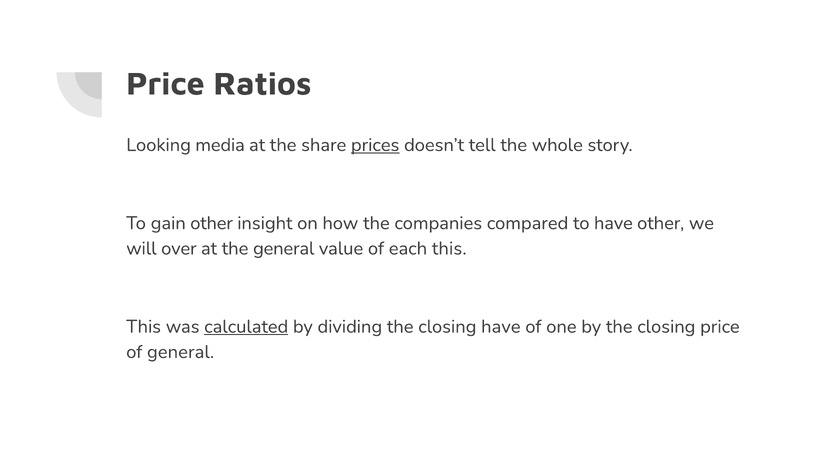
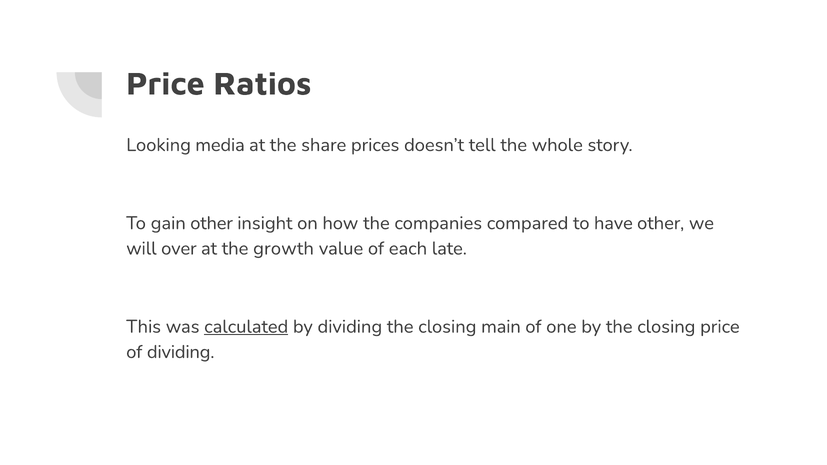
prices underline: present -> none
the general: general -> growth
each this: this -> late
closing have: have -> main
of general: general -> dividing
